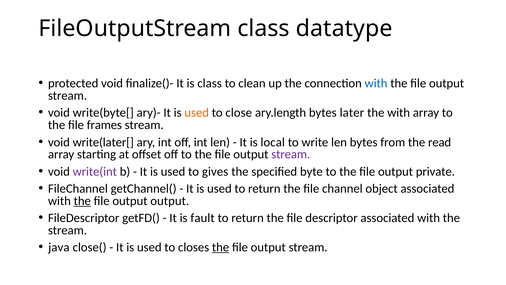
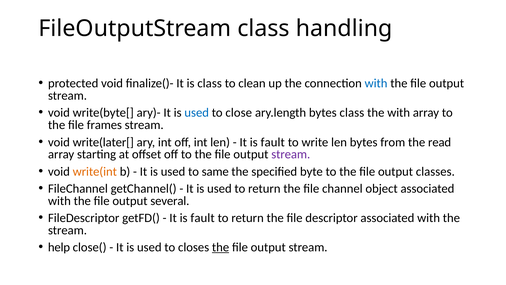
datatype: datatype -> handling
used at (197, 113) colour: orange -> blue
bytes later: later -> class
local at (273, 142): local -> fault
write(int colour: purple -> orange
gives: gives -> same
private: private -> classes
the at (82, 201) underline: present -> none
output output: output -> several
java: java -> help
